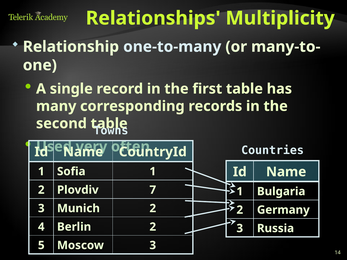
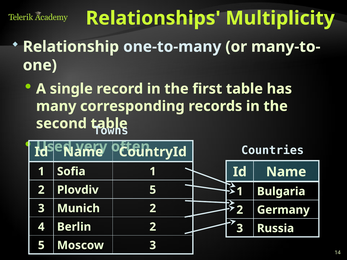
Plovdiv 7: 7 -> 5
